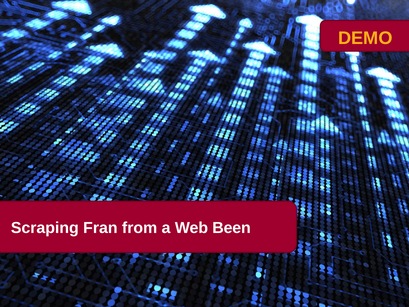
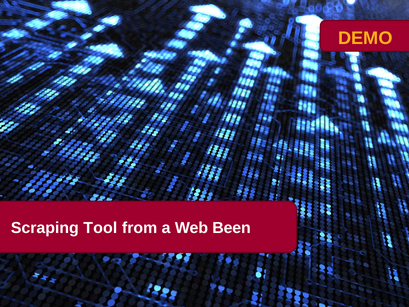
Fran: Fran -> Tool
